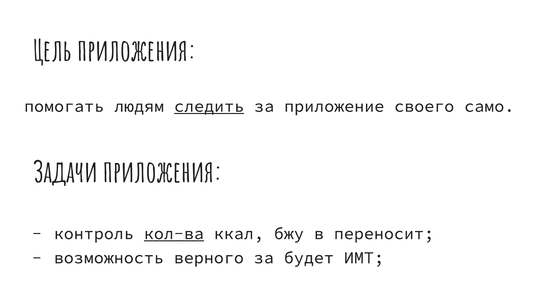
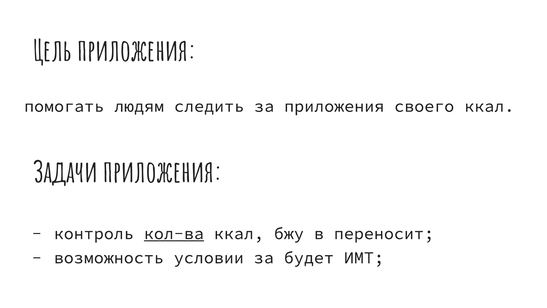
следить underline: present -> none
за приложение: приложение -> приложения
своего само: само -> ккал
верного: верного -> условии
